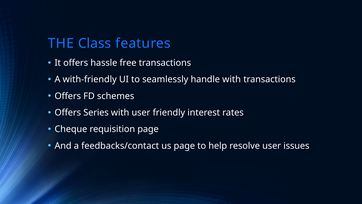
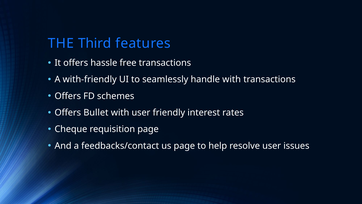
Class: Class -> Third
Series: Series -> Bullet
